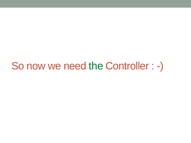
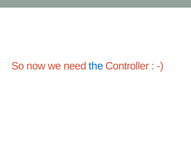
the colour: green -> blue
